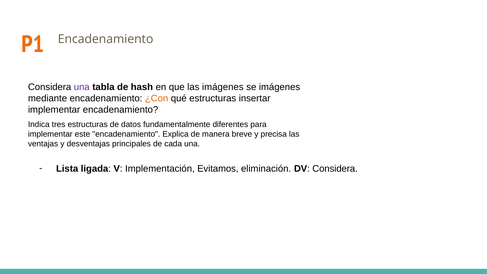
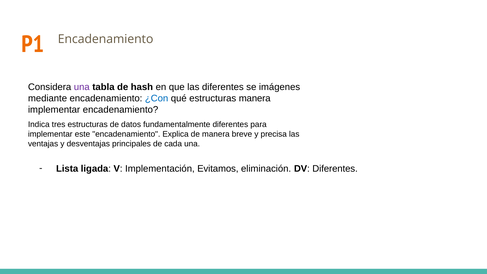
las imágenes: imágenes -> diferentes
¿Con colour: orange -> blue
estructuras insertar: insertar -> manera
DV Considera: Considera -> Diferentes
